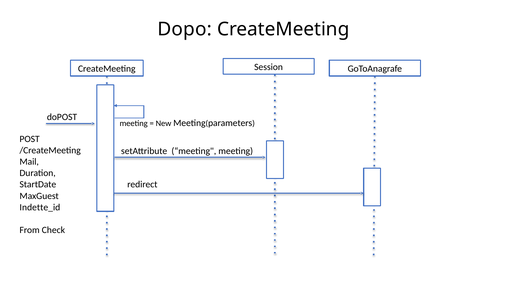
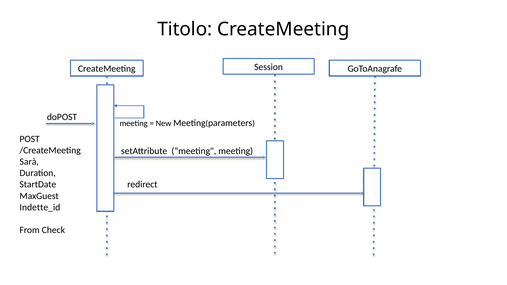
Dopo: Dopo -> Titolo
Mail: Mail -> Sarà
